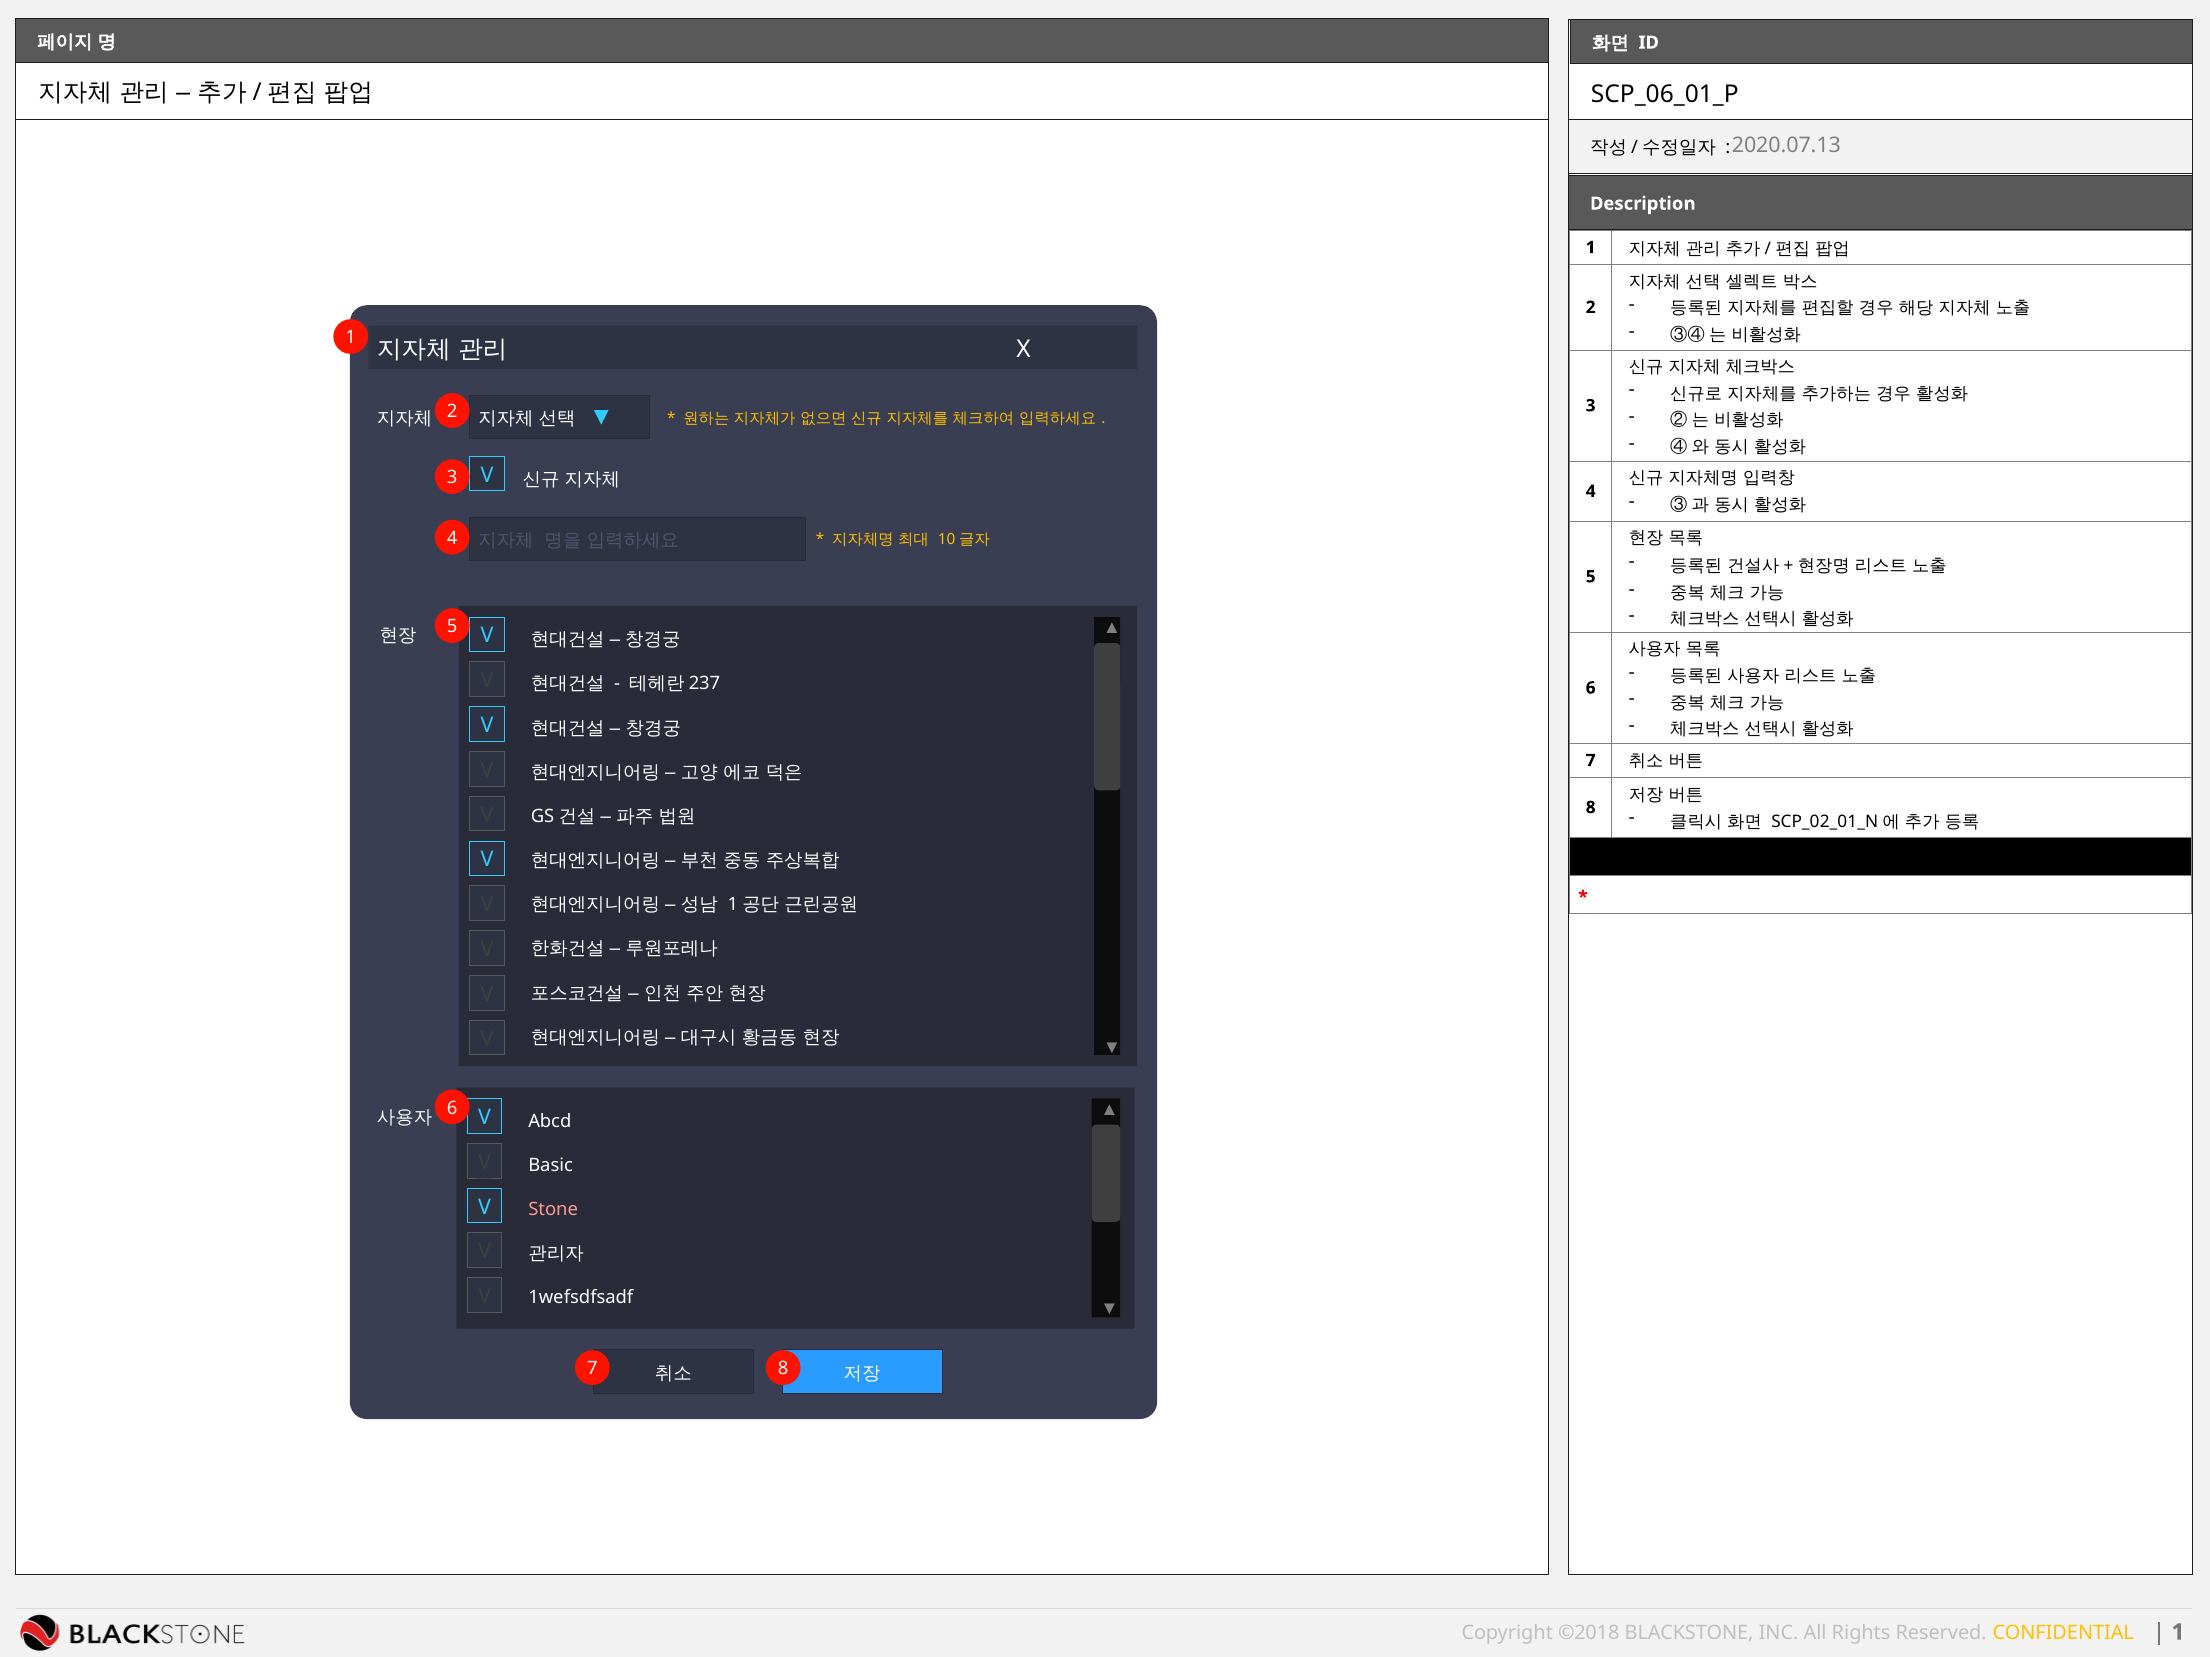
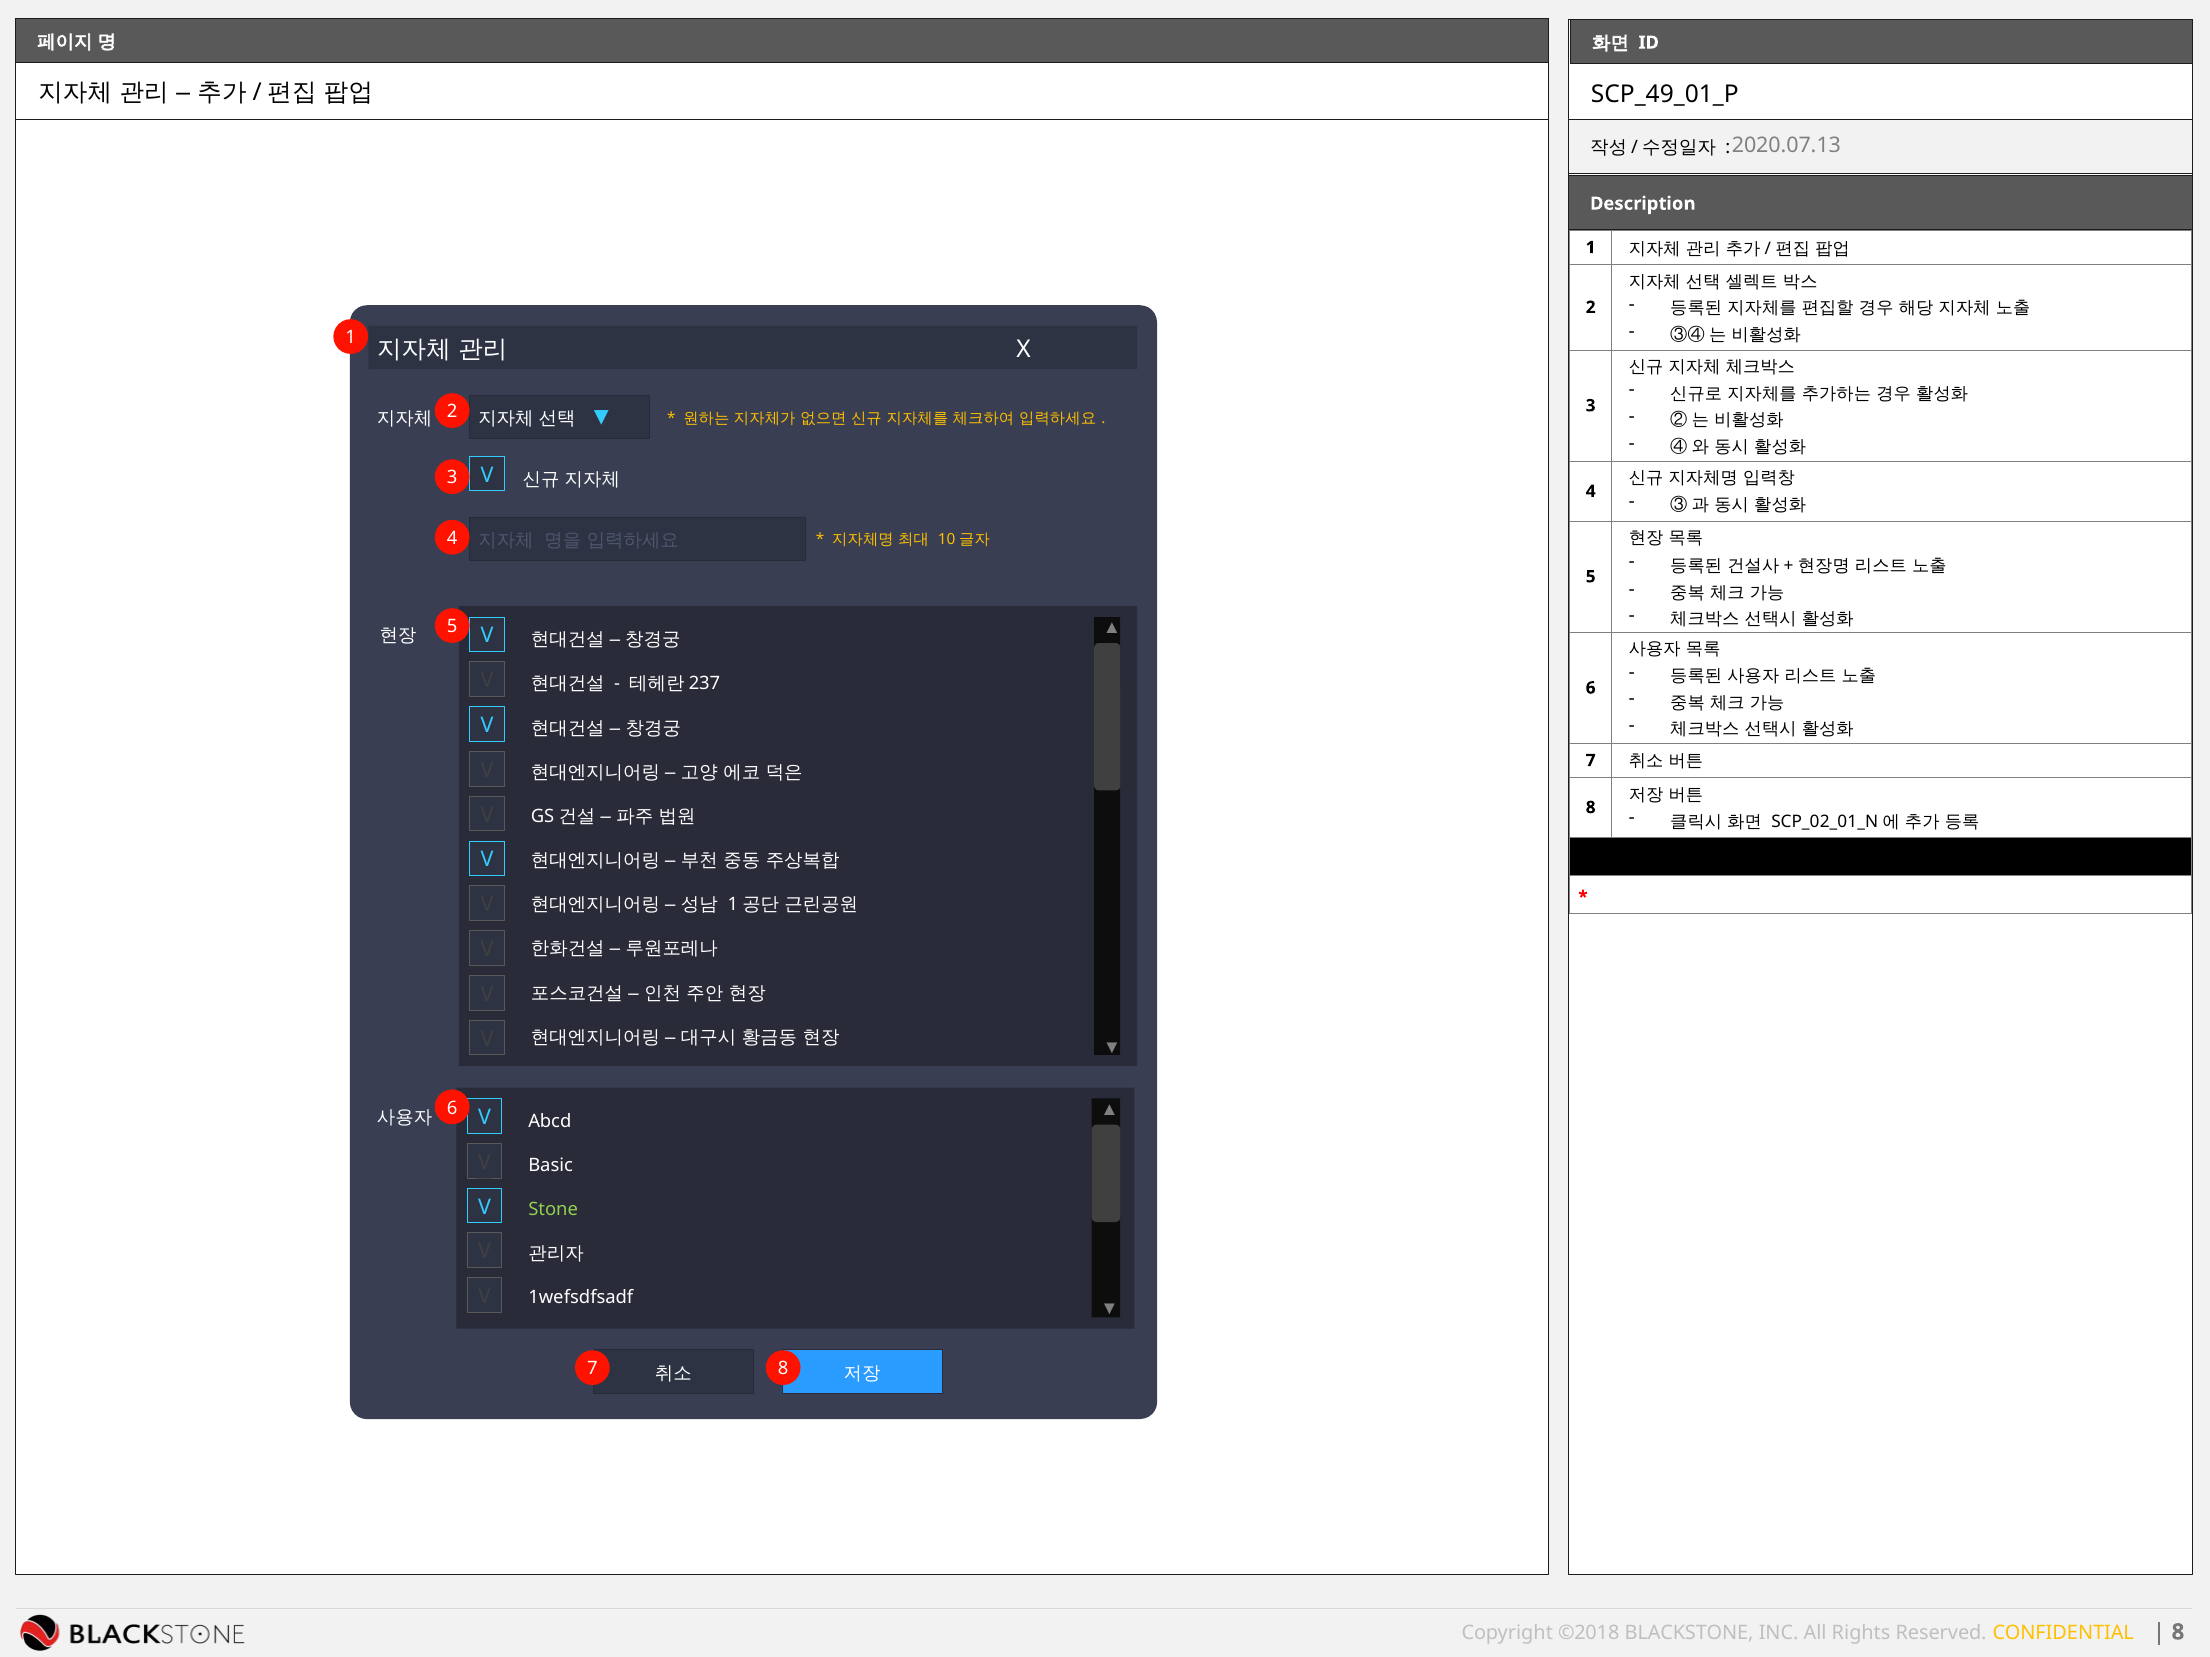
SCP_06_01_P: SCP_06_01_P -> SCP_49_01_P
Stone colour: pink -> light green
1 at (2178, 1633): 1 -> 8
